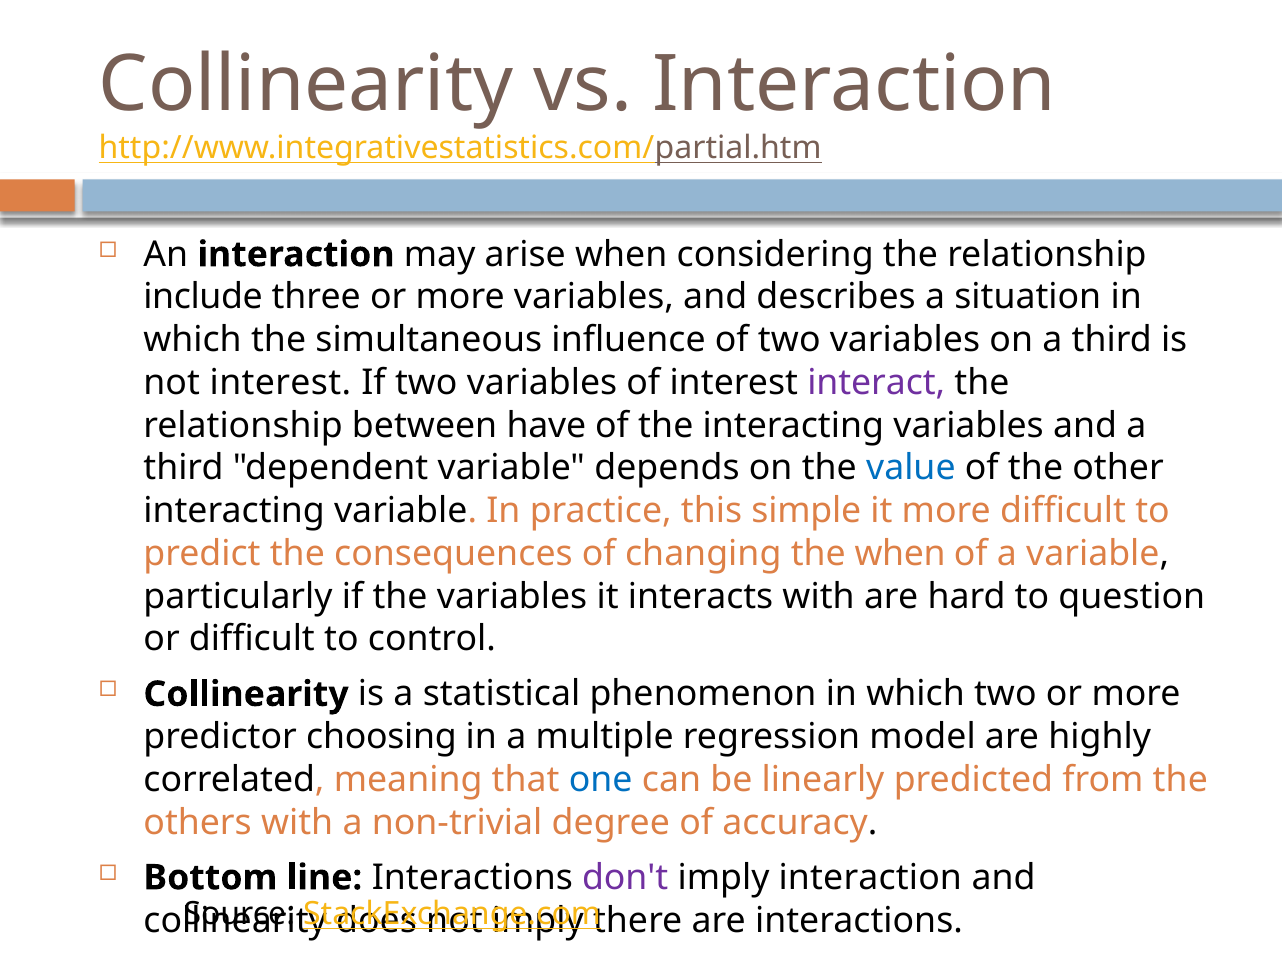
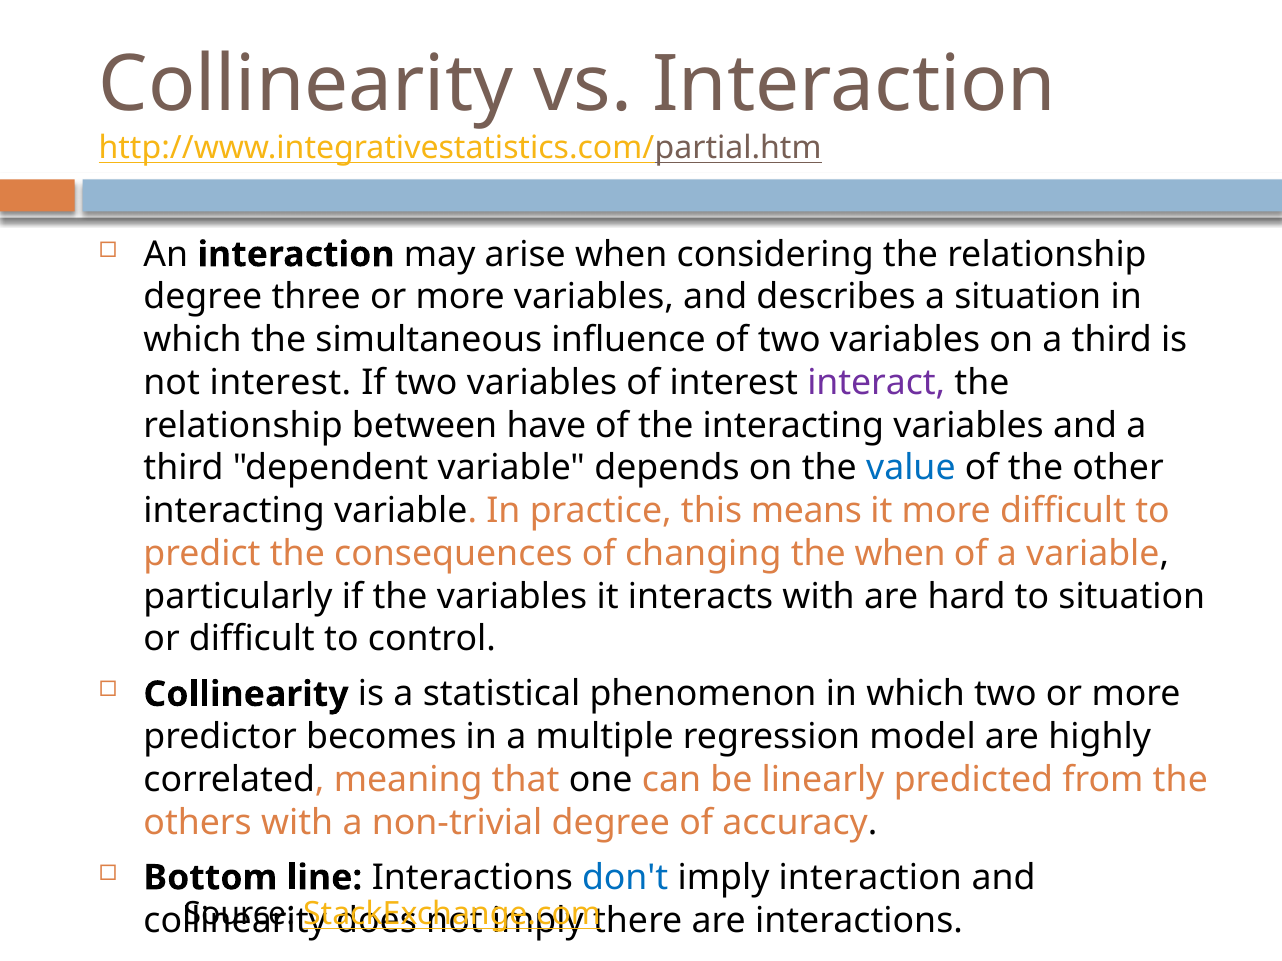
include at (203, 297): include -> degree
simple: simple -> means
to question: question -> situation
choosing: choosing -> becomes
one colour: blue -> black
don't colour: purple -> blue
